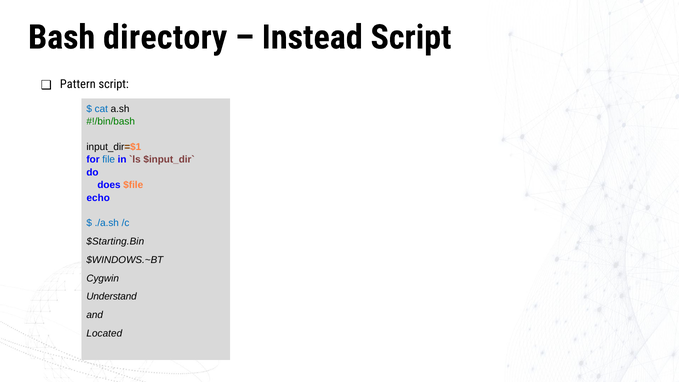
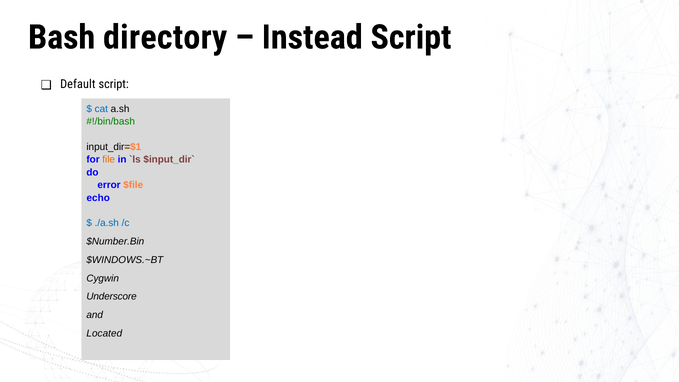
Pattern: Pattern -> Default
file colour: blue -> orange
does: does -> error
$Starting.Bin: $Starting.Bin -> $Number.Bin
Understand: Understand -> Underscore
